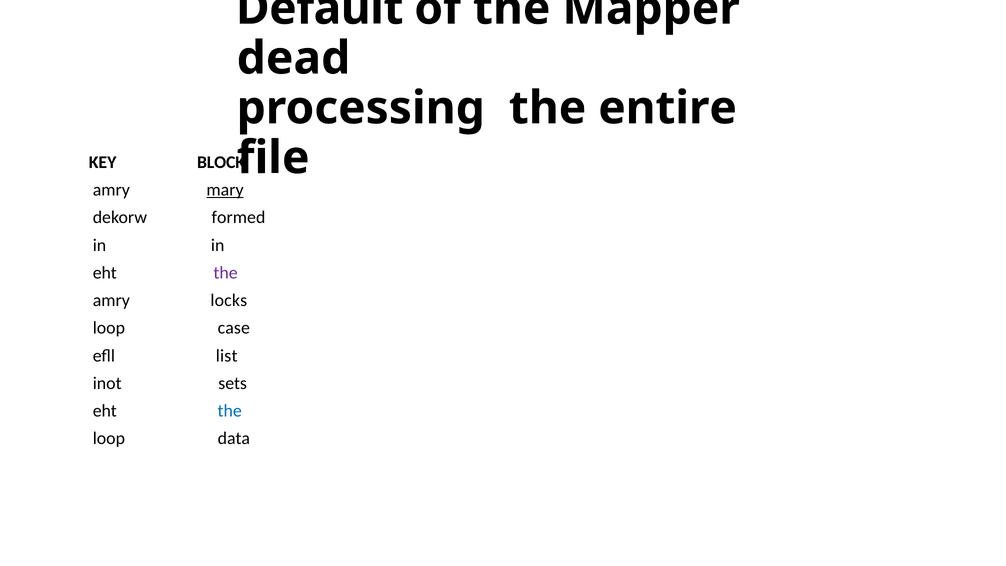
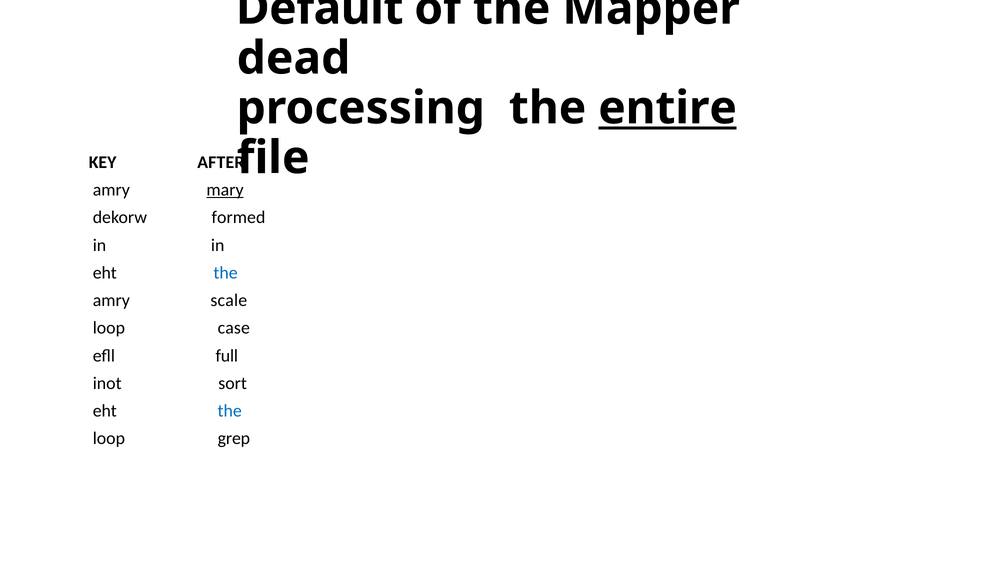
entire underline: none -> present
BLOCK: BLOCK -> AFTER
the at (226, 273) colour: purple -> blue
locks: locks -> scale
list: list -> full
sets: sets -> sort
data: data -> grep
